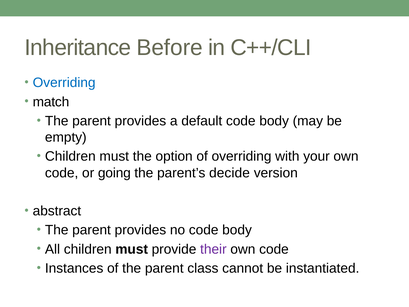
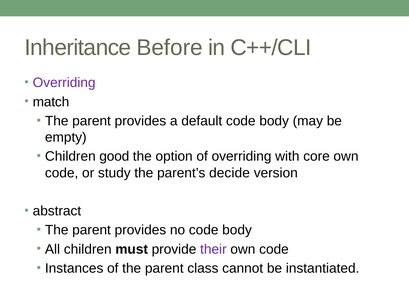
Overriding at (64, 83) colour: blue -> purple
must at (114, 156): must -> good
your: your -> core
going: going -> study
